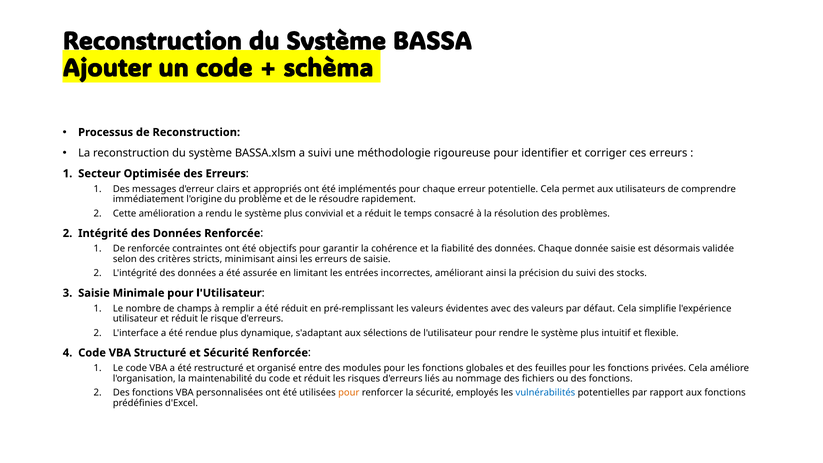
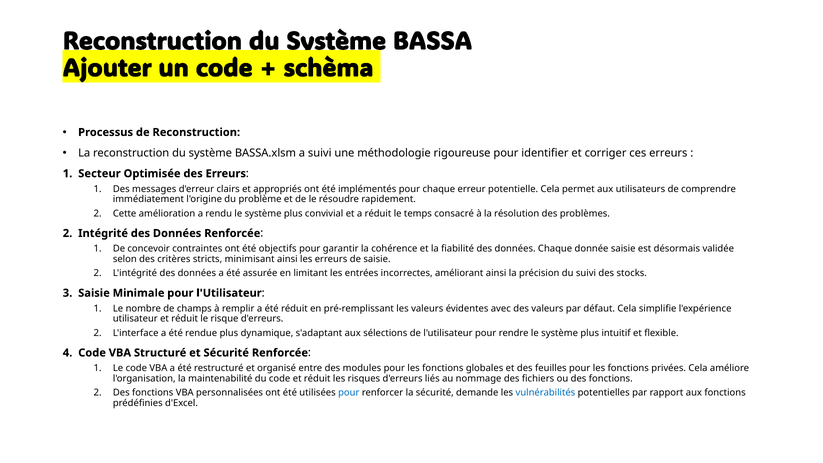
De renforcée: renforcée -> concevoir
pour at (349, 393) colour: orange -> blue
employés: employés -> demande
